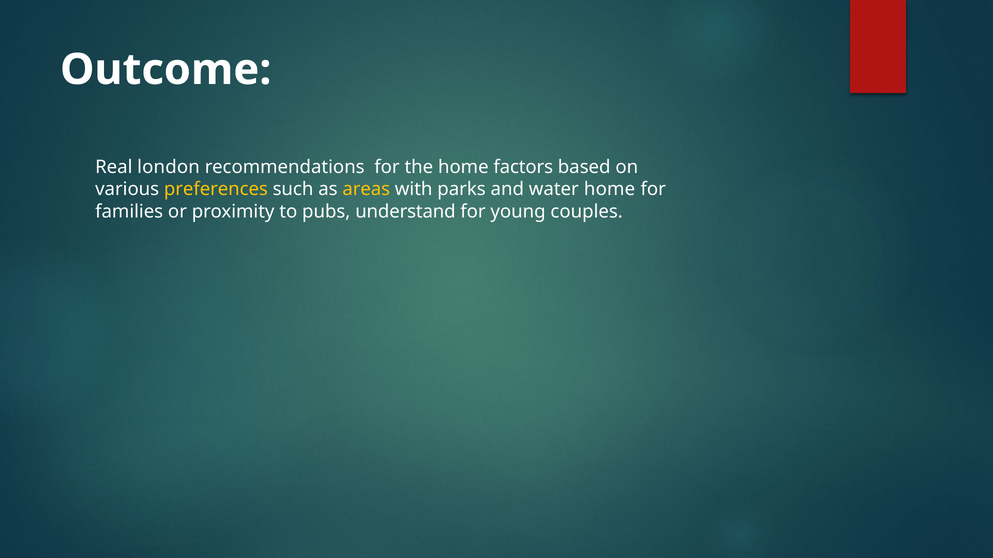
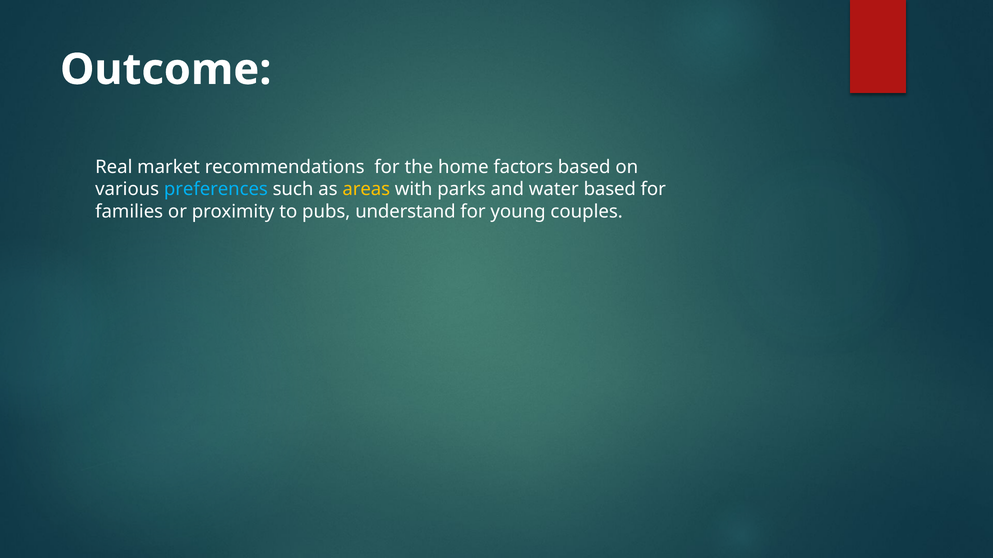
london: london -> market
preferences colour: yellow -> light blue
water home: home -> based
